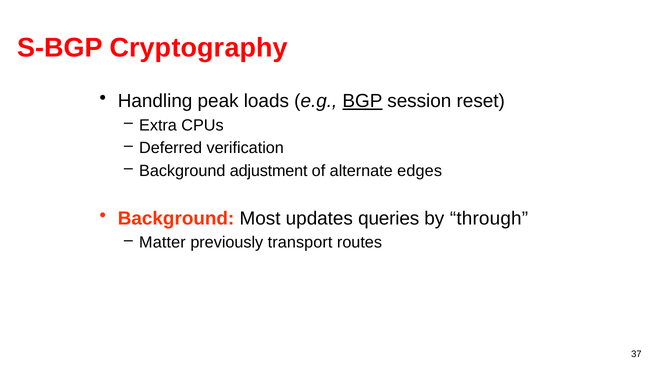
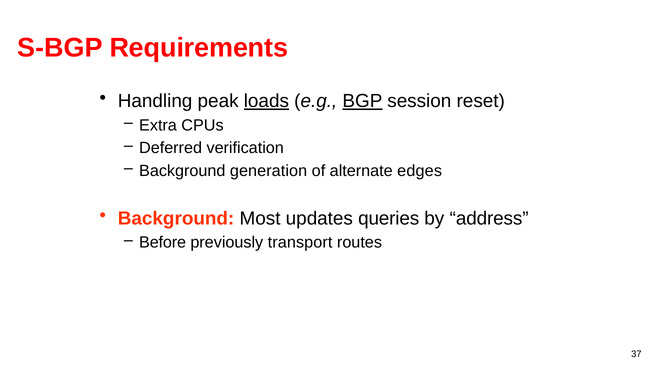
Cryptography: Cryptography -> Requirements
loads underline: none -> present
adjustment: adjustment -> generation
through: through -> address
Matter: Matter -> Before
